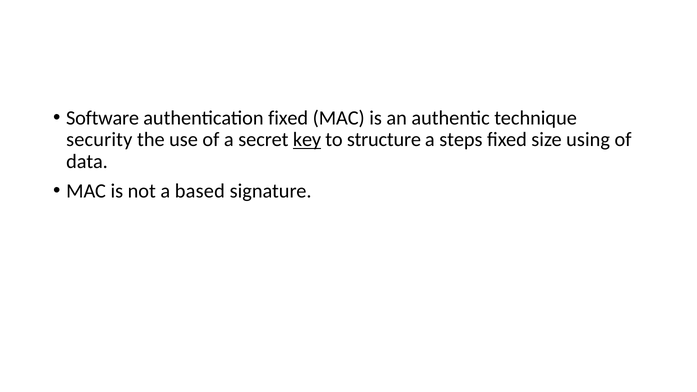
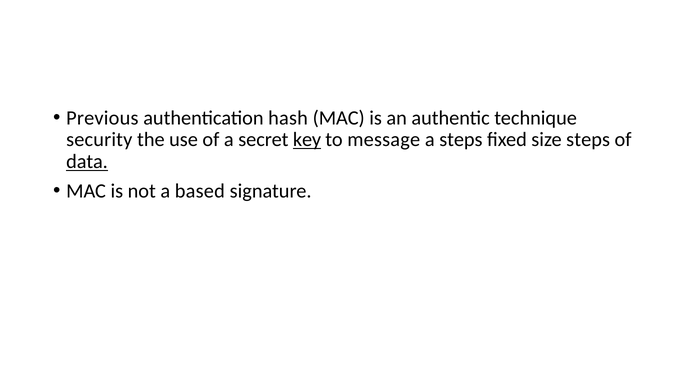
Software: Software -> Previous
authentication fixed: fixed -> hash
structure: structure -> message
size using: using -> steps
data underline: none -> present
